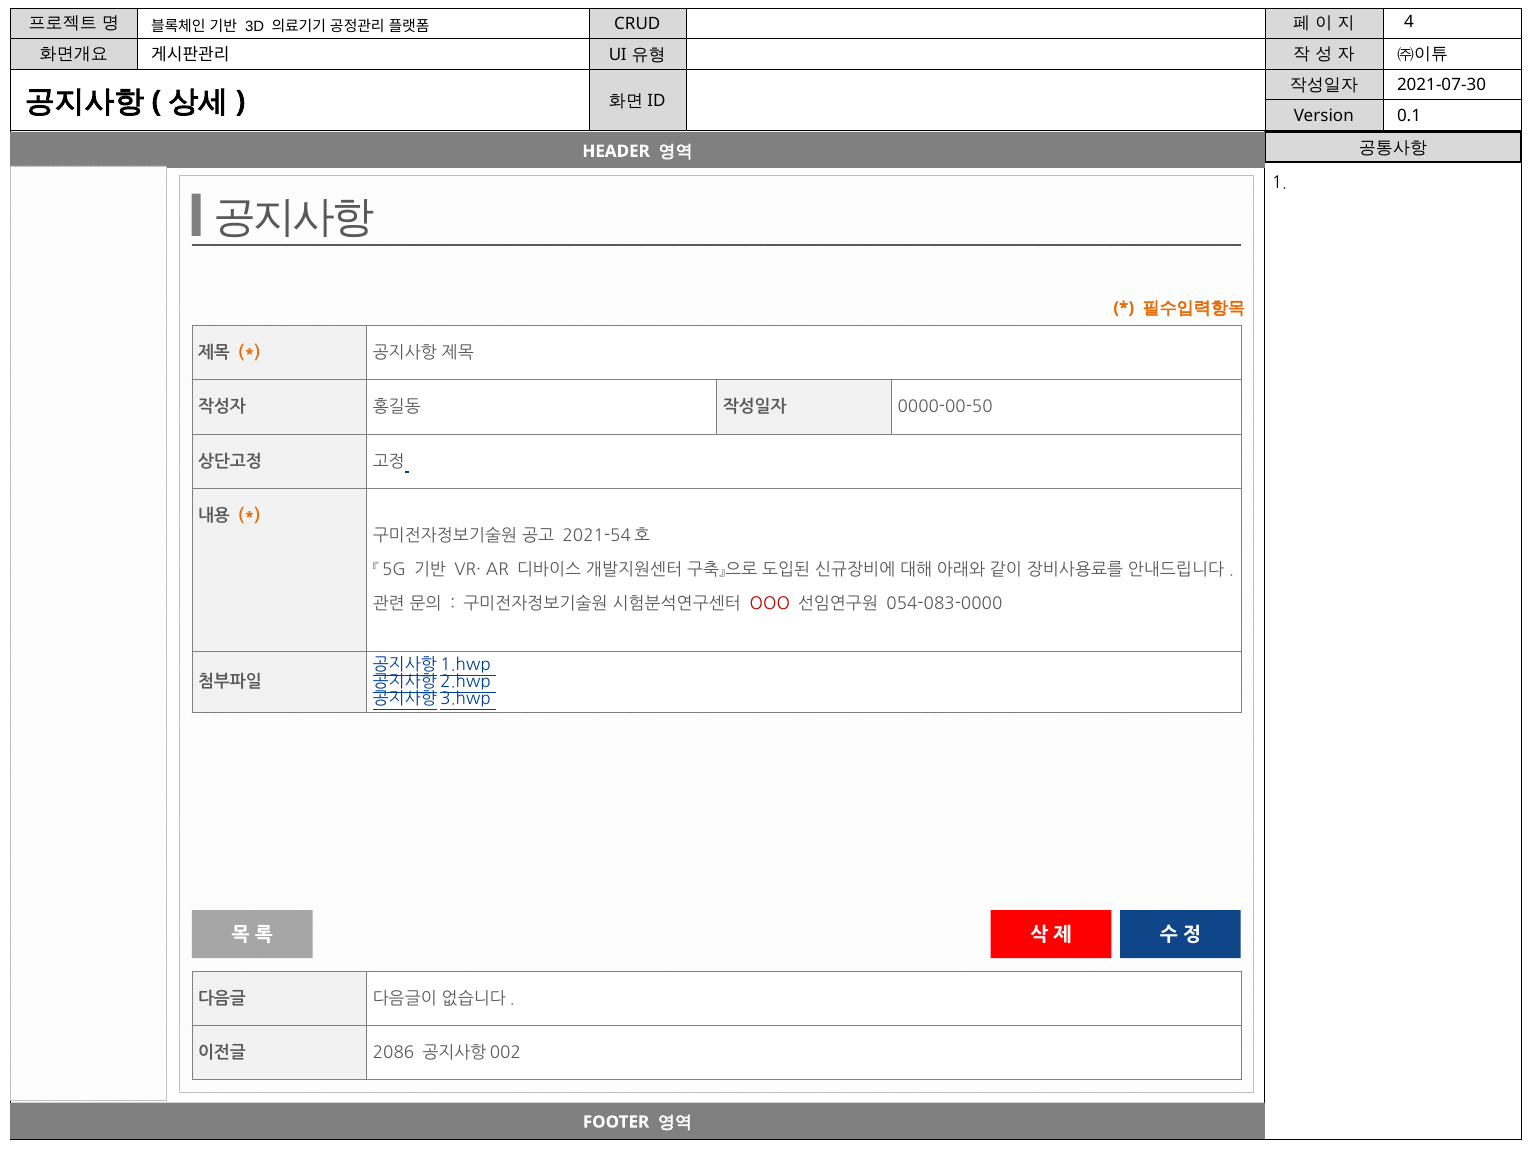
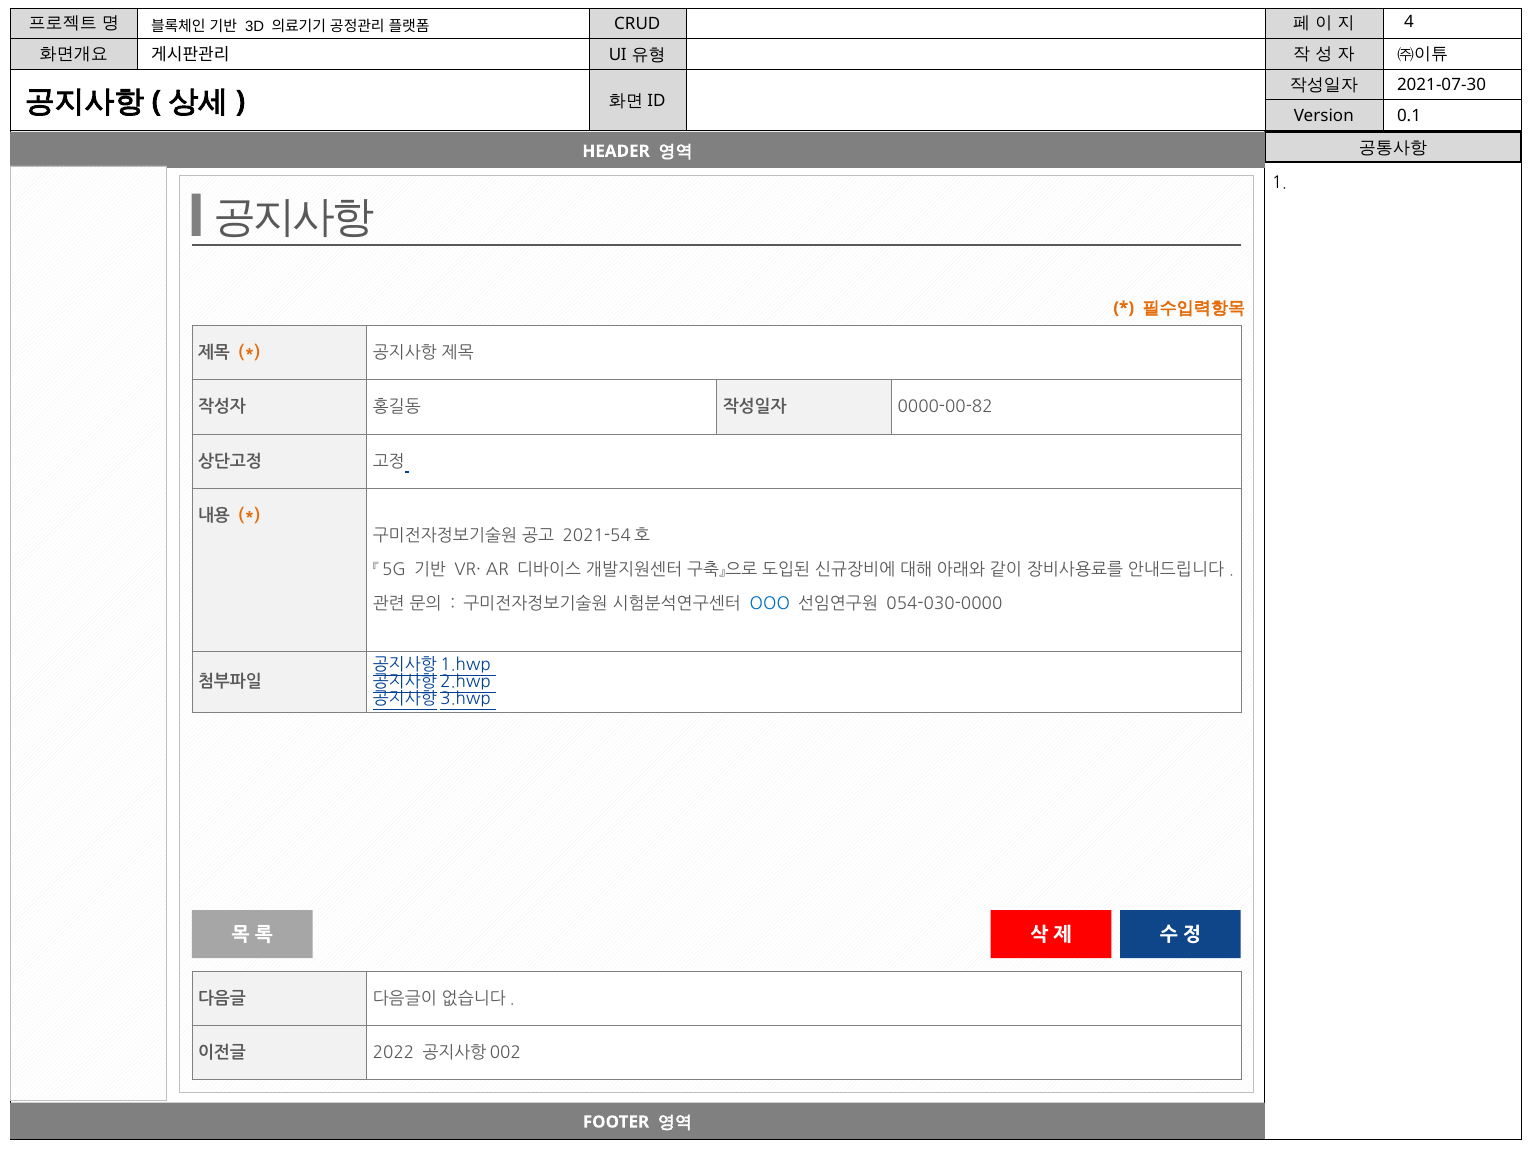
0000-00-50: 0000-00-50 -> 0000-00-82
OOO colour: red -> blue
054-083-0000: 054-083-0000 -> 054-030-0000
2086: 2086 -> 2022
